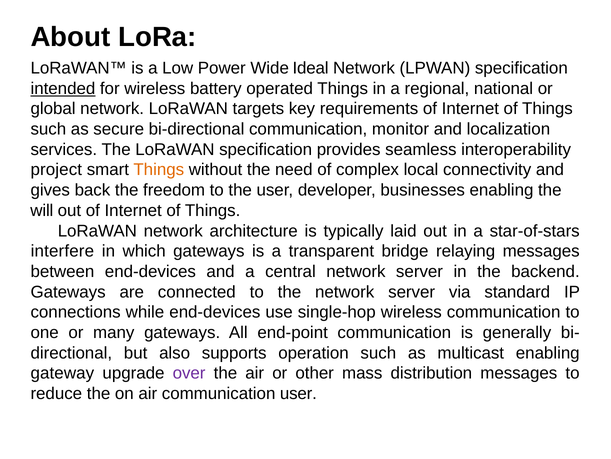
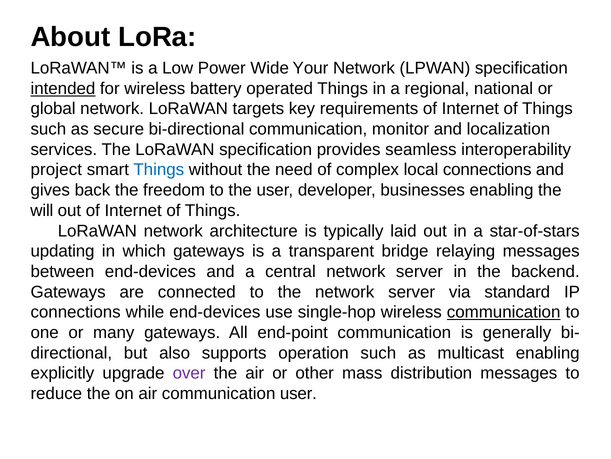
Ideal: Ideal -> Your
Things at (159, 170) colour: orange -> blue
local connectivity: connectivity -> connections
interfere: interfere -> updating
communication at (504, 312) underline: none -> present
gateway: gateway -> explicitly
